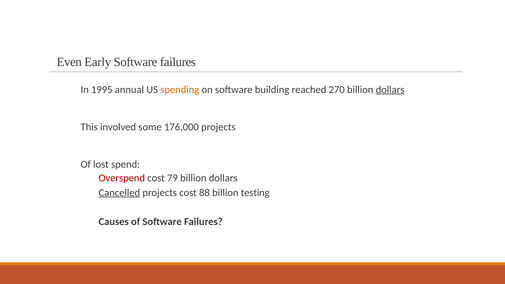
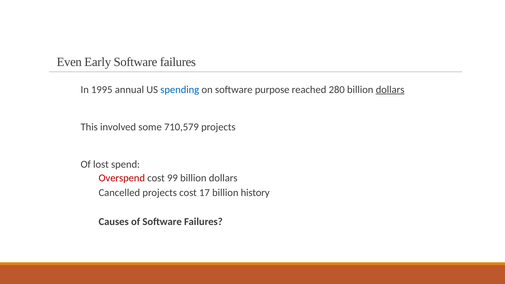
spending colour: orange -> blue
building: building -> purpose
270: 270 -> 280
176,000: 176,000 -> 710,579
79: 79 -> 99
Cancelled underline: present -> none
88: 88 -> 17
testing: testing -> history
